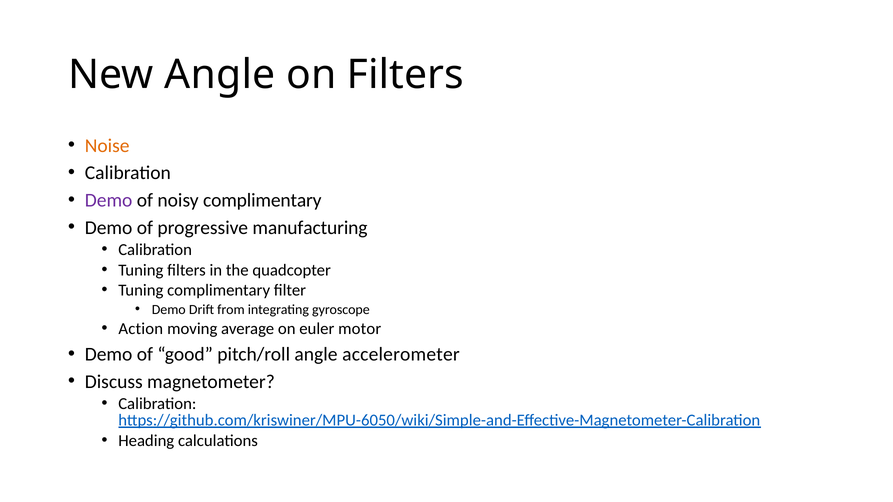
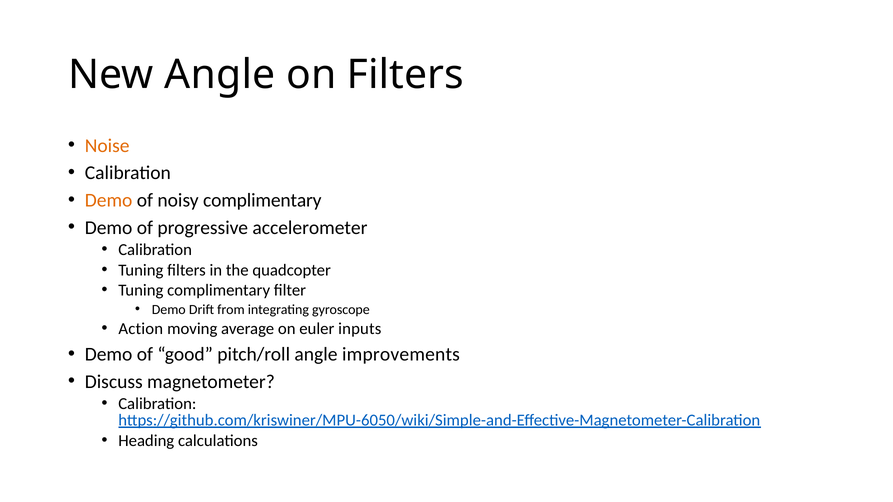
Demo at (109, 200) colour: purple -> orange
manufacturing: manufacturing -> accelerometer
motor: motor -> inputs
accelerometer: accelerometer -> improvements
